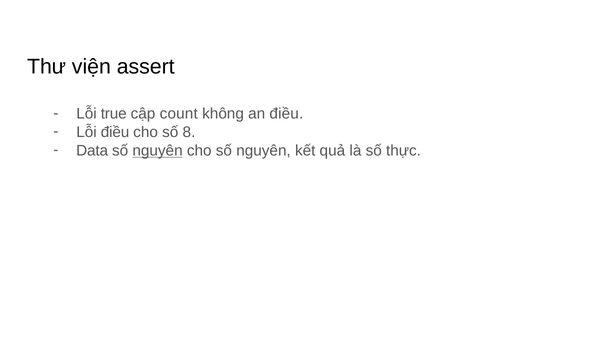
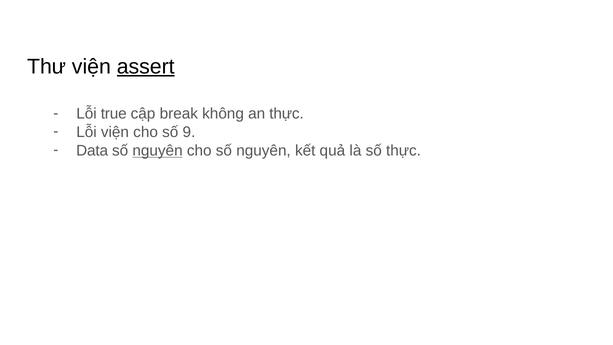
assert underline: none -> present
count: count -> break
an điều: điều -> thực
Lỗi điều: điều -> viện
8: 8 -> 9
